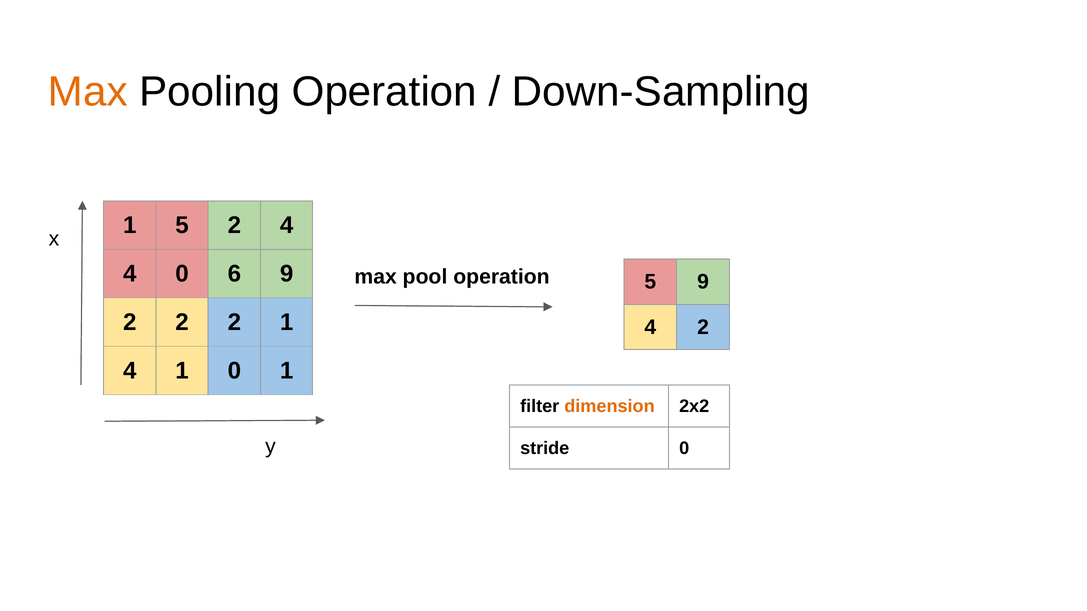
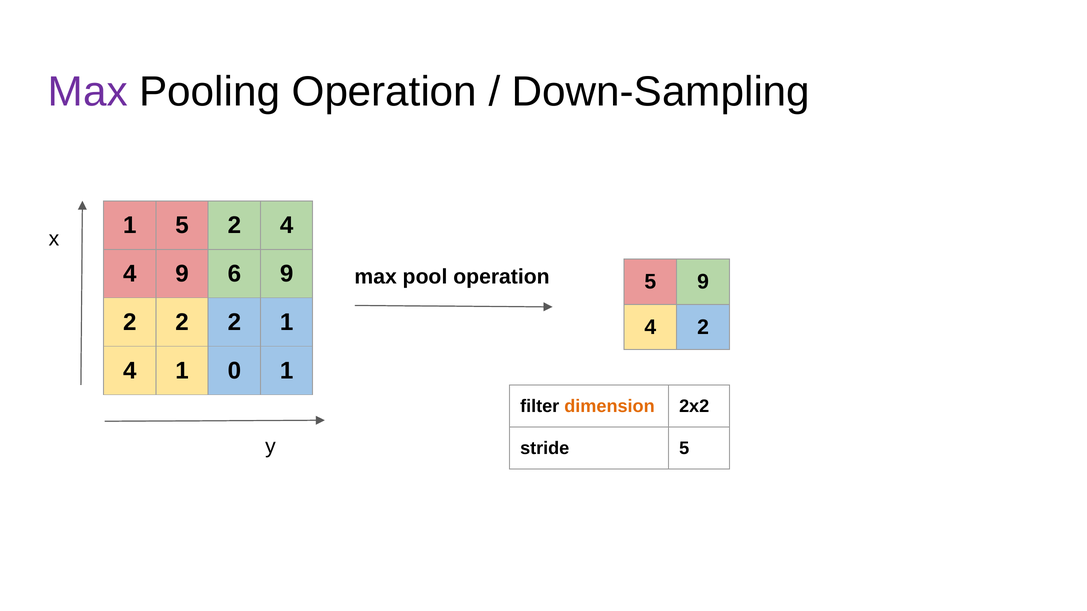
Max at (88, 92) colour: orange -> purple
4 0: 0 -> 9
stride 0: 0 -> 5
